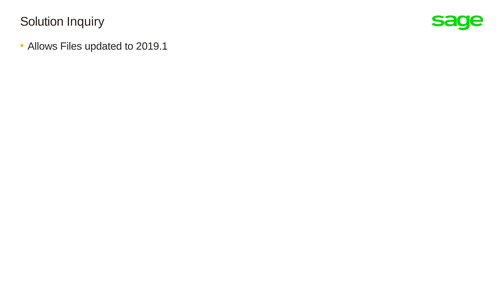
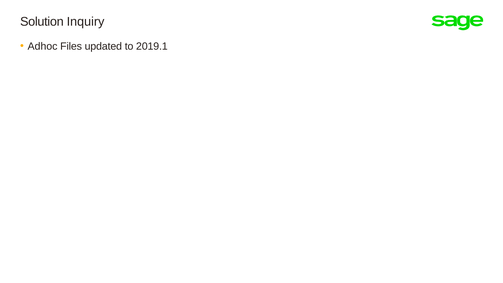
Allows: Allows -> Adhoc
